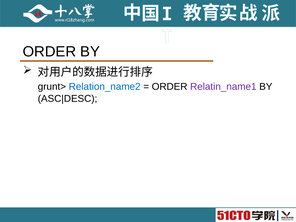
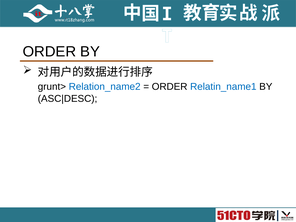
Relatin_name1 colour: purple -> blue
